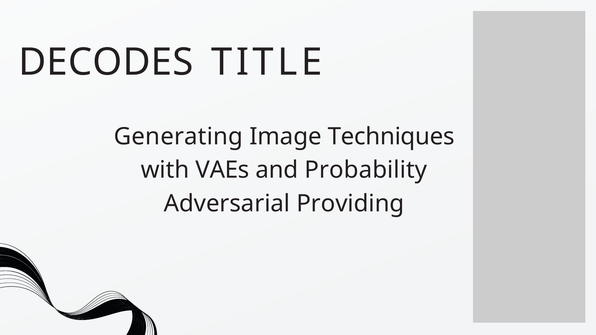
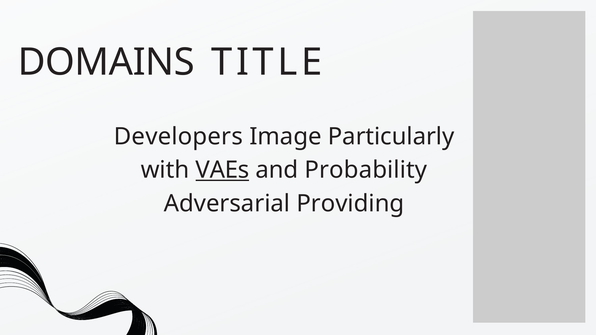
DECODES: DECODES -> DOMAINS
Generating: Generating -> Developers
Techniques: Techniques -> Particularly
VAEs underline: none -> present
